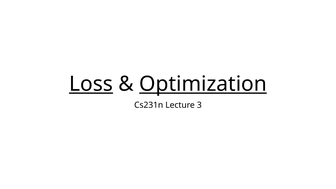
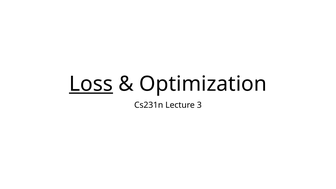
Optimization underline: present -> none
